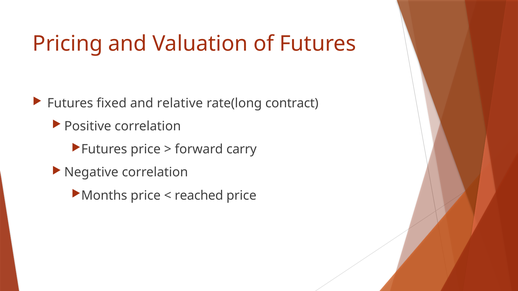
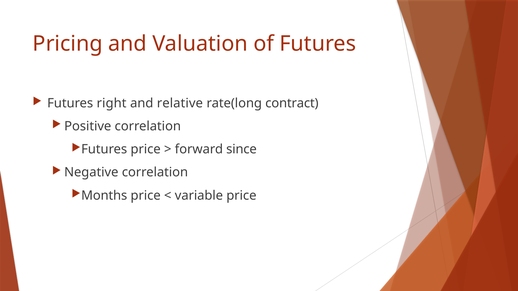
fixed: fixed -> right
carry: carry -> since
reached: reached -> variable
